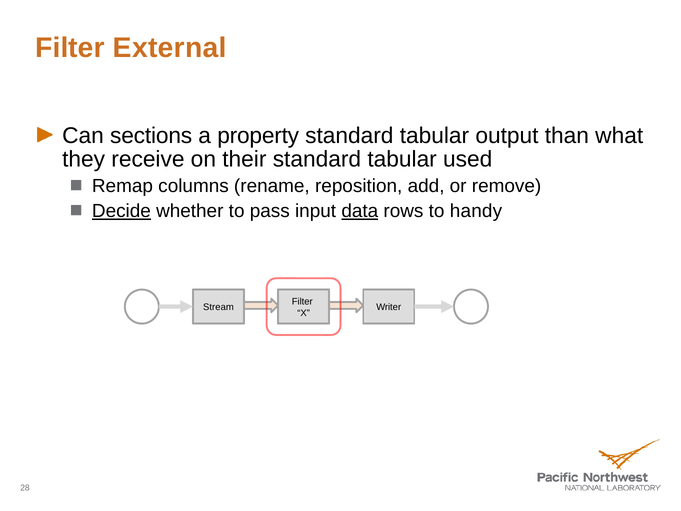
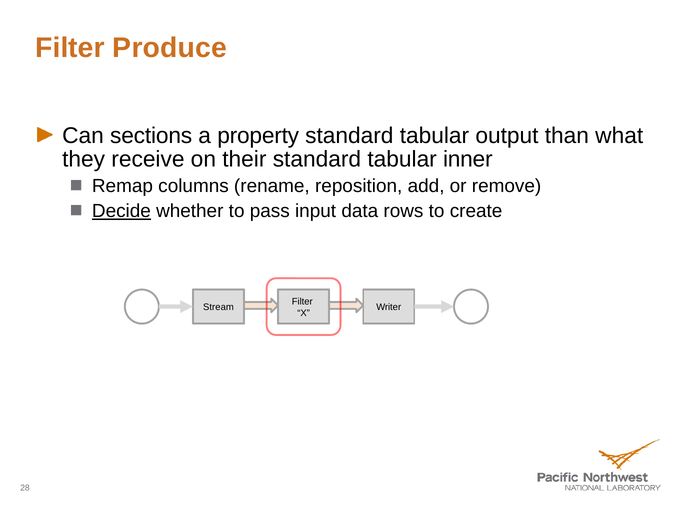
External: External -> Produce
used: used -> inner
data underline: present -> none
handy: handy -> create
